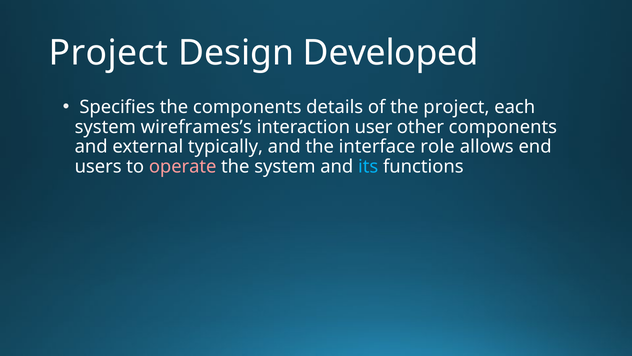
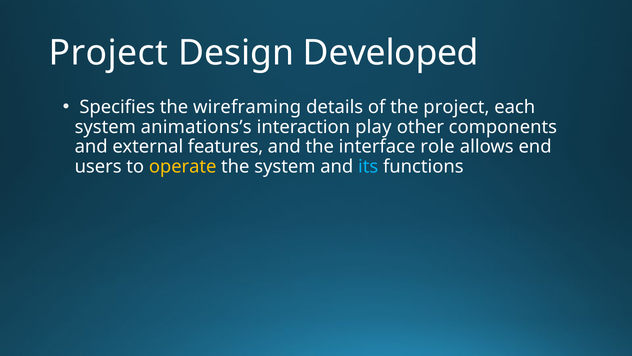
the components: components -> wireframing
wireframes’s: wireframes’s -> animations’s
user: user -> play
typically: typically -> features
operate colour: pink -> yellow
